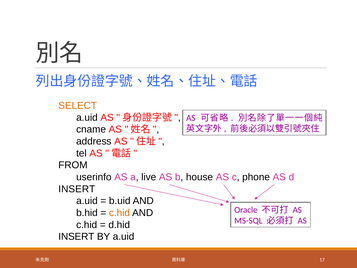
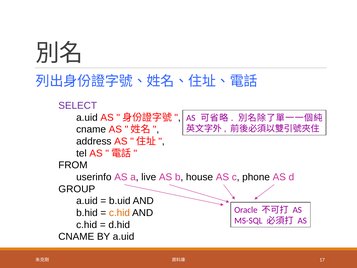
SELECT colour: orange -> purple
INSERT at (77, 189): INSERT -> GROUP
INSERT at (76, 236): INSERT -> CNAME
